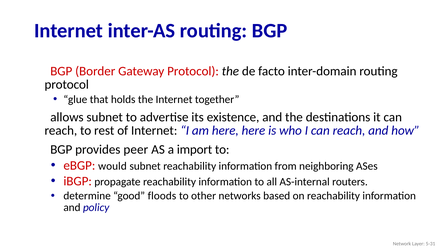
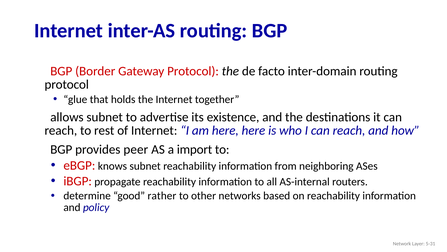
would: would -> knows
floods: floods -> rather
